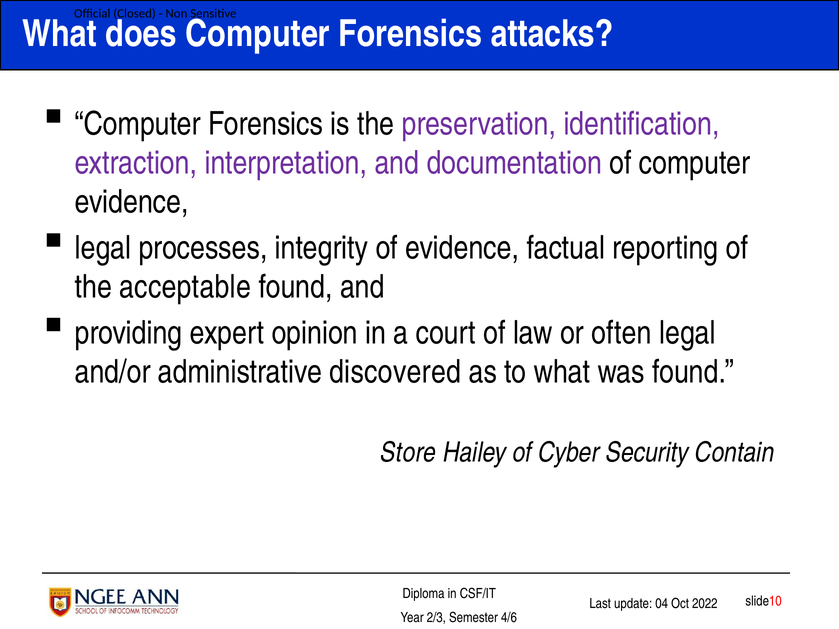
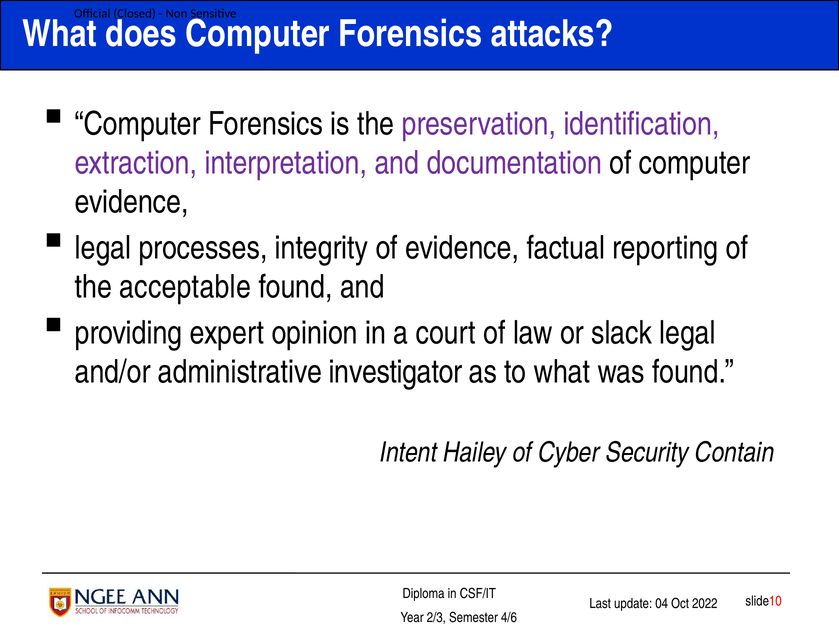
often: often -> slack
discovered: discovered -> investigator
Store: Store -> Intent
